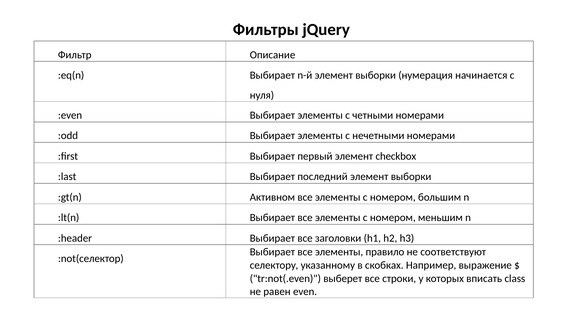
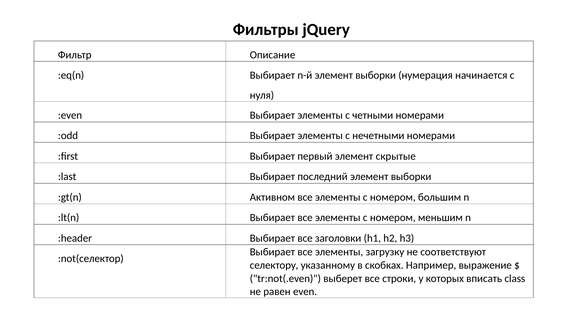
checkbox: checkbox -> скрытые
правило: правило -> загрузку
